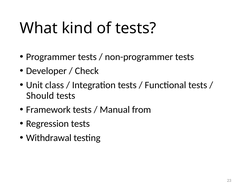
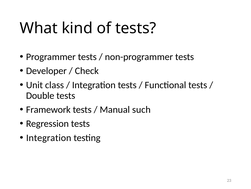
Should: Should -> Double
from: from -> such
Withdrawal at (49, 137): Withdrawal -> Integration
